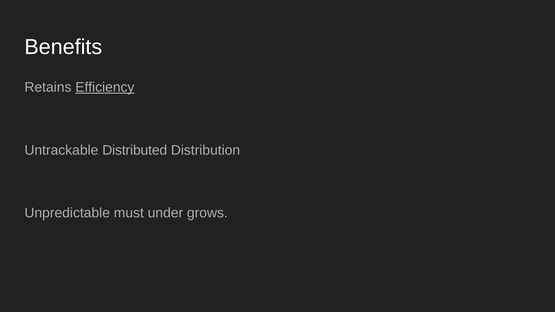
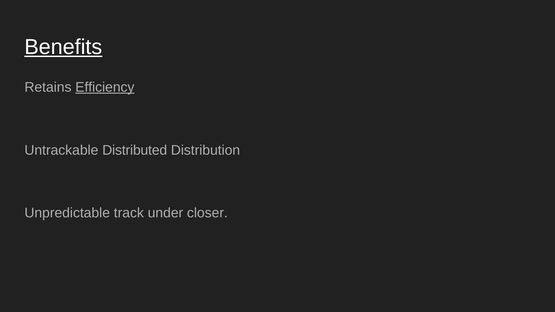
Benefits underline: none -> present
must: must -> track
grows: grows -> closer
